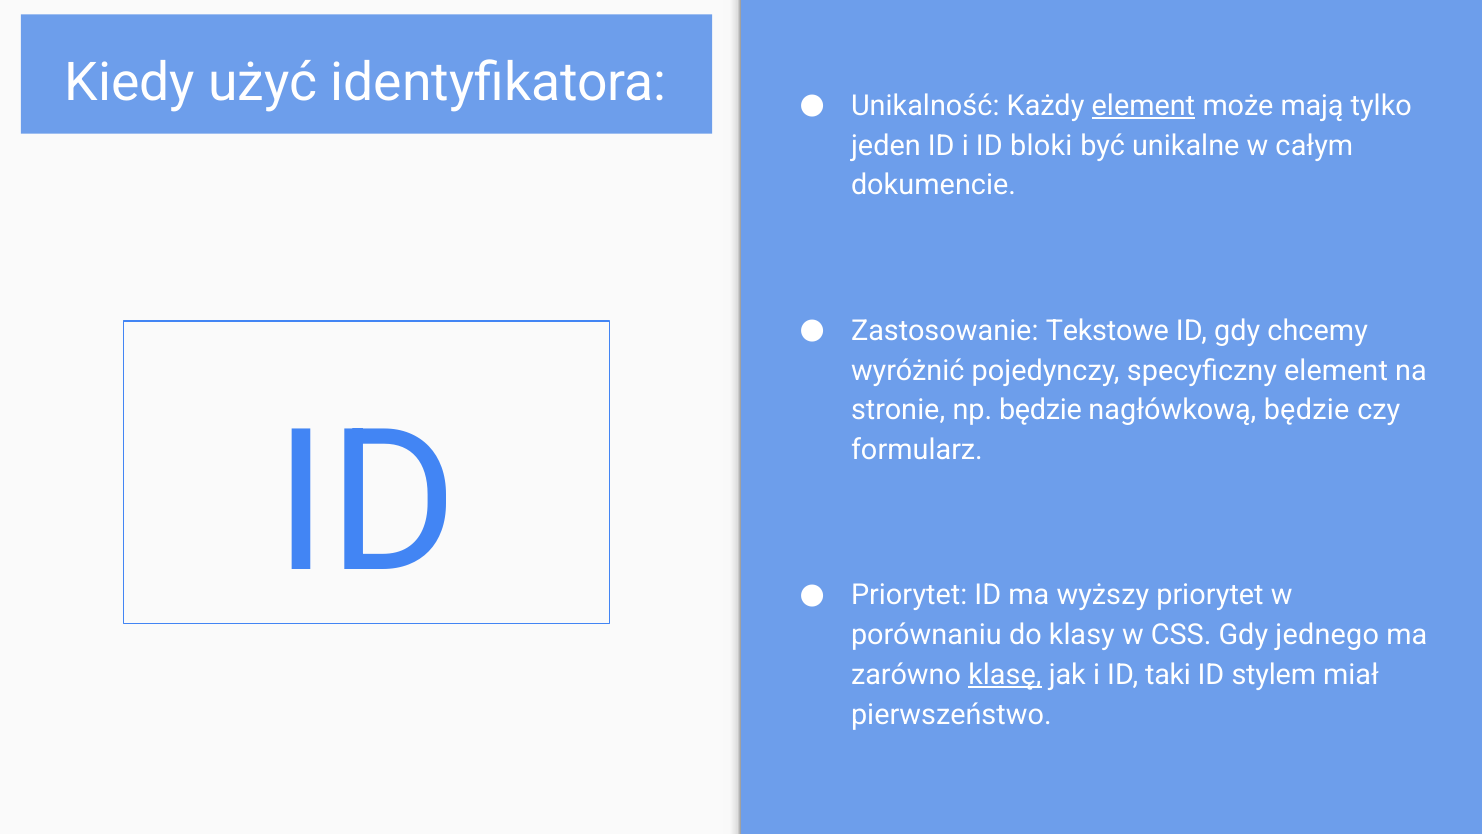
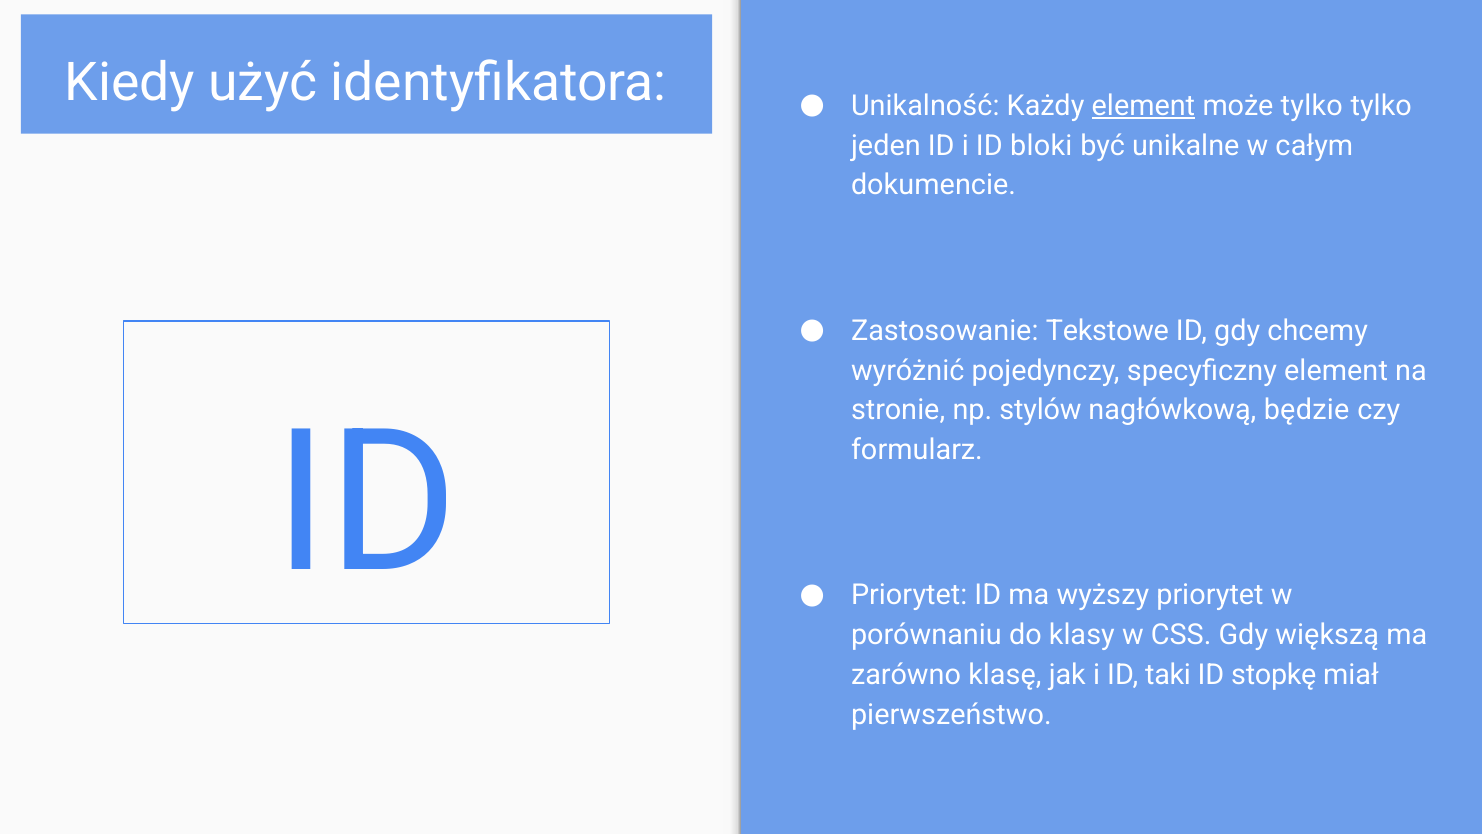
może mają: mają -> tylko
np będzie: będzie -> stylów
jednego: jednego -> większą
klasę underline: present -> none
stylem: stylem -> stopkę
